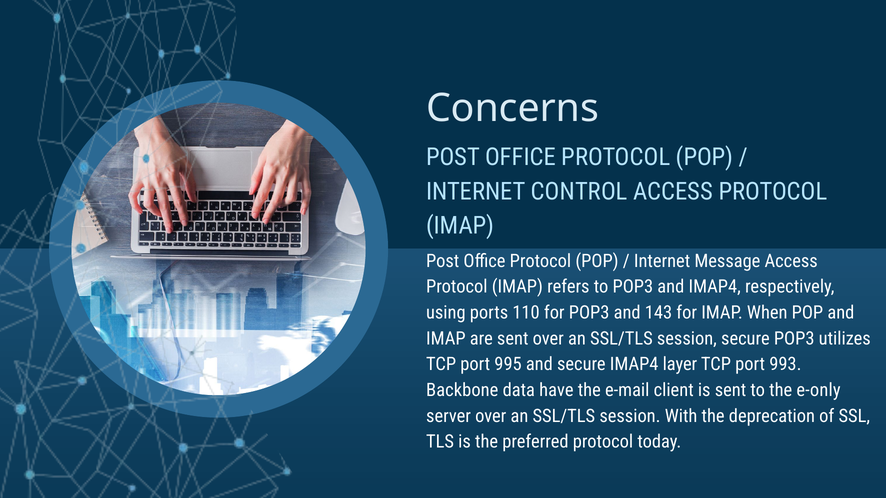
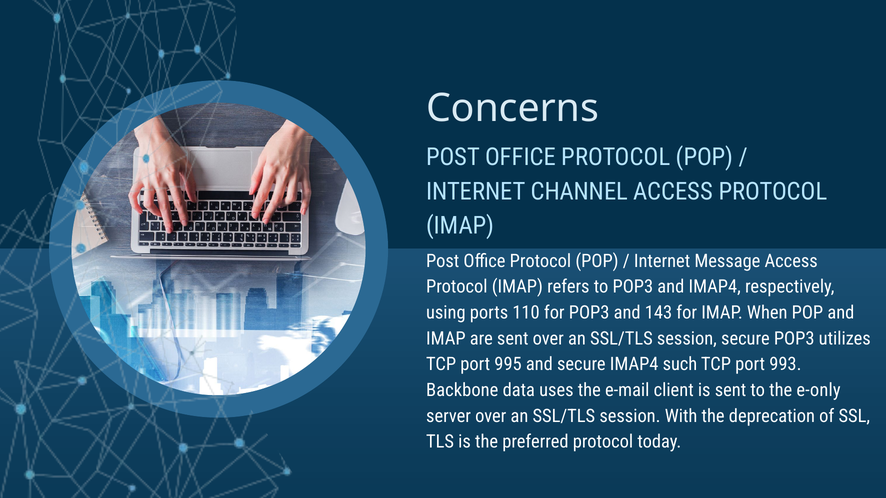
CONTROL: CONTROL -> CHANNEL
layer: layer -> such
have: have -> uses
